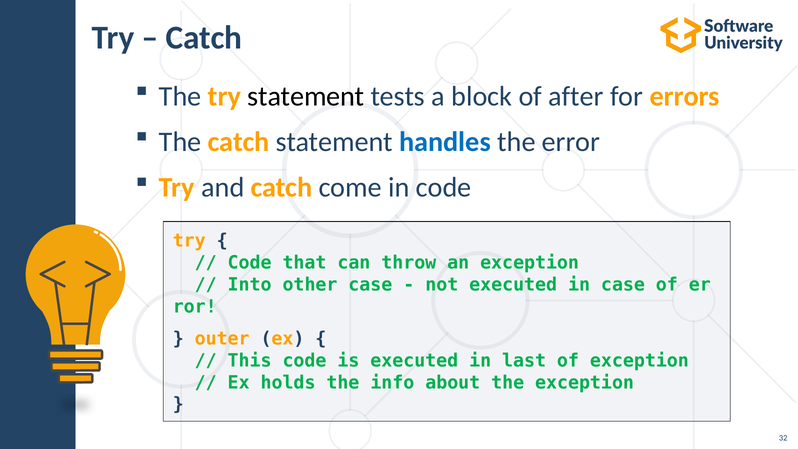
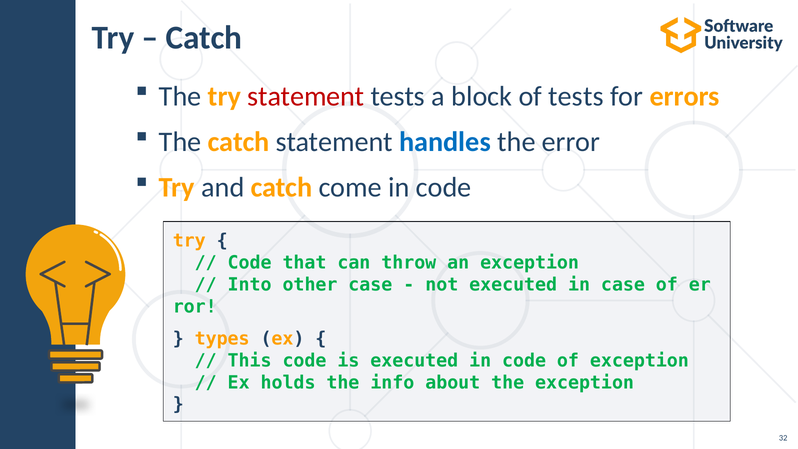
statement at (306, 96) colour: black -> red
of after: after -> tests
outer: outer -> types
executed in last: last -> code
